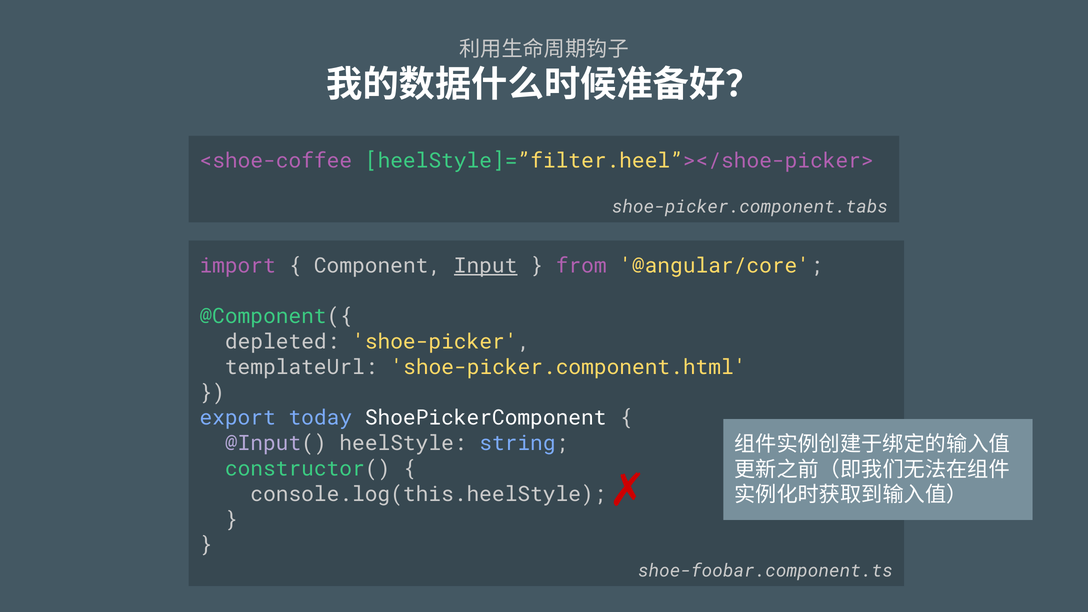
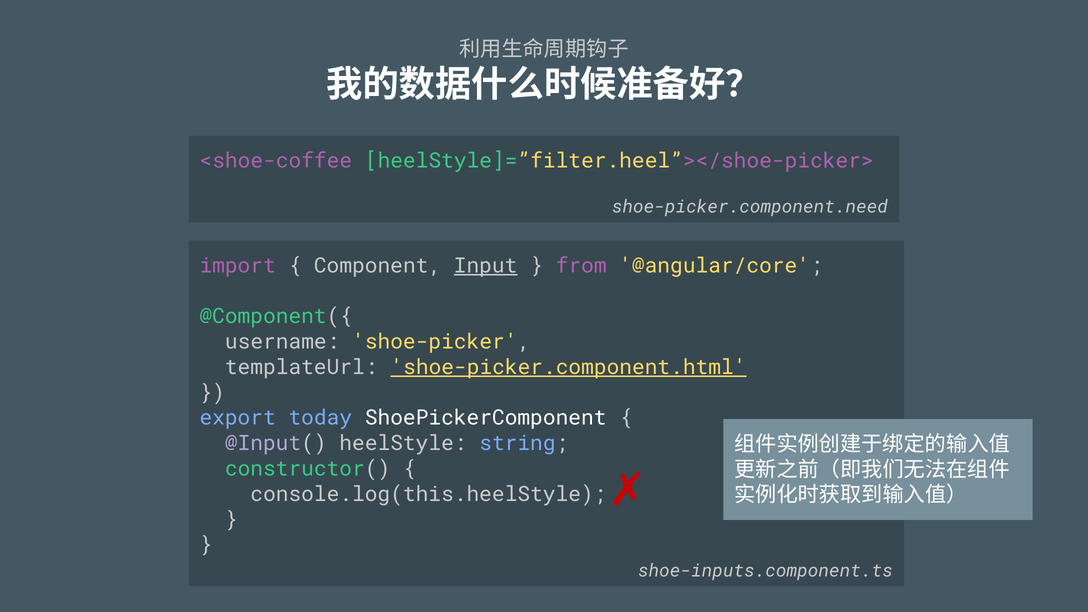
shoe-picker.component.tabs: shoe-picker.component.tabs -> shoe-picker.component.need
depleted: depleted -> username
shoe-picker.component.html underline: none -> present
shoe-foobar.component.ts: shoe-foobar.component.ts -> shoe-inputs.component.ts
